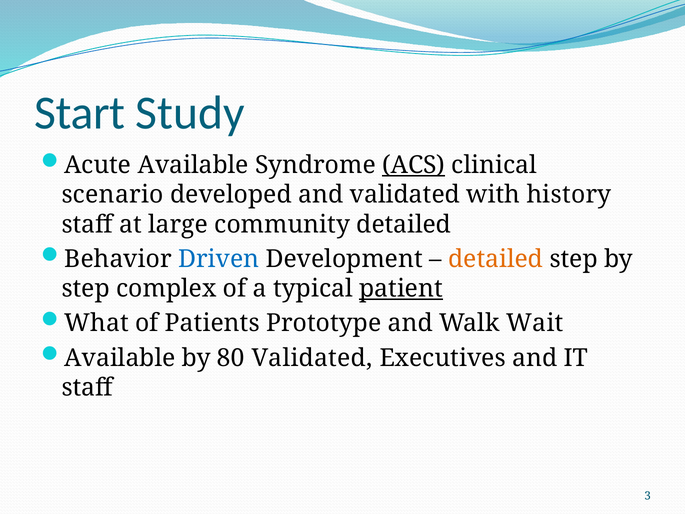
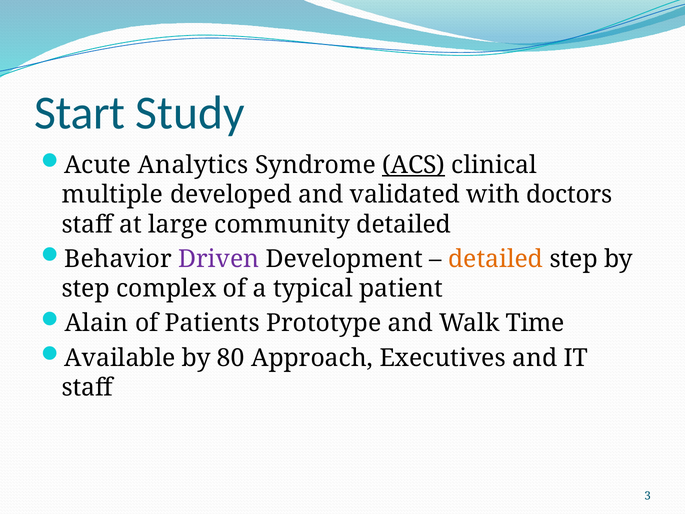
Acute Available: Available -> Analytics
scenario: scenario -> multiple
history: history -> doctors
Driven colour: blue -> purple
patient underline: present -> none
What: What -> Alain
Wait: Wait -> Time
80 Validated: Validated -> Approach
